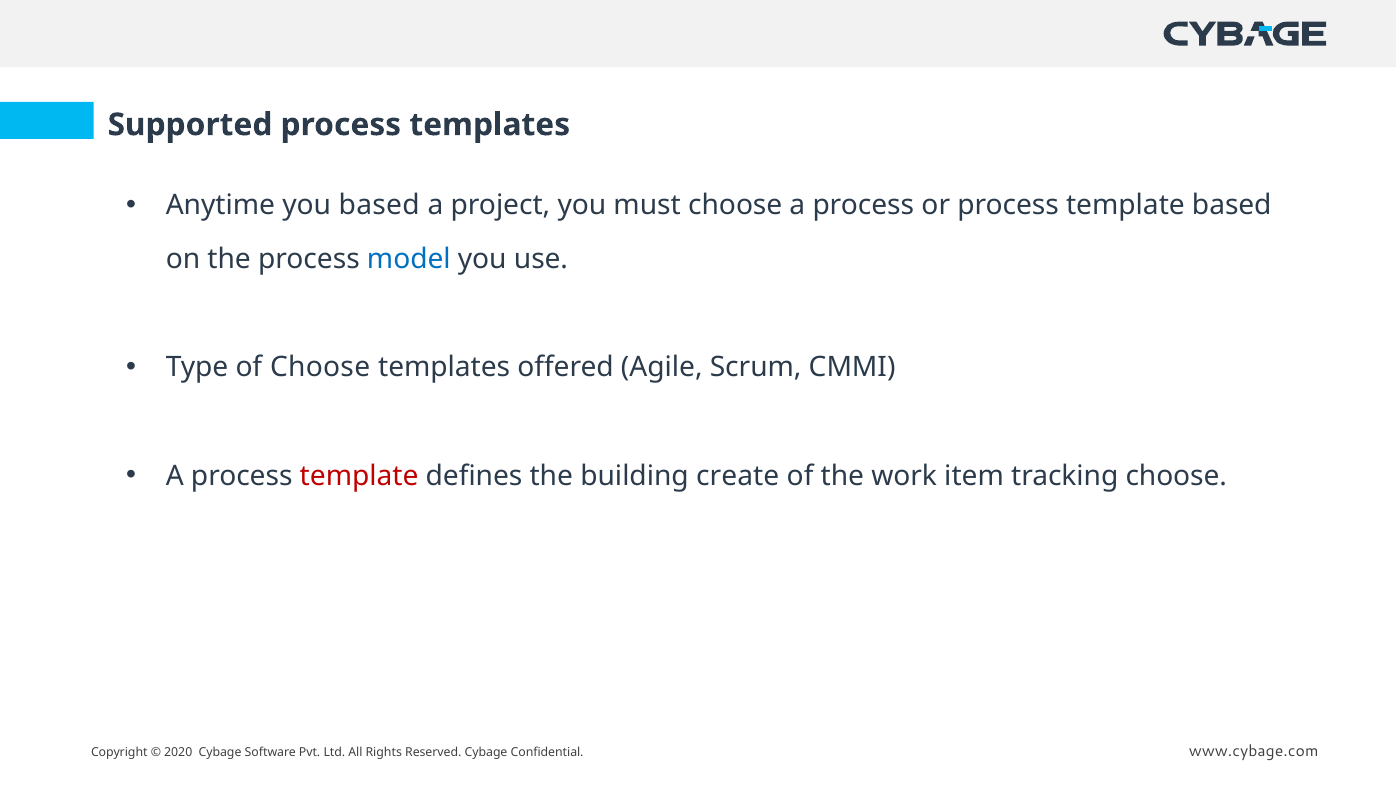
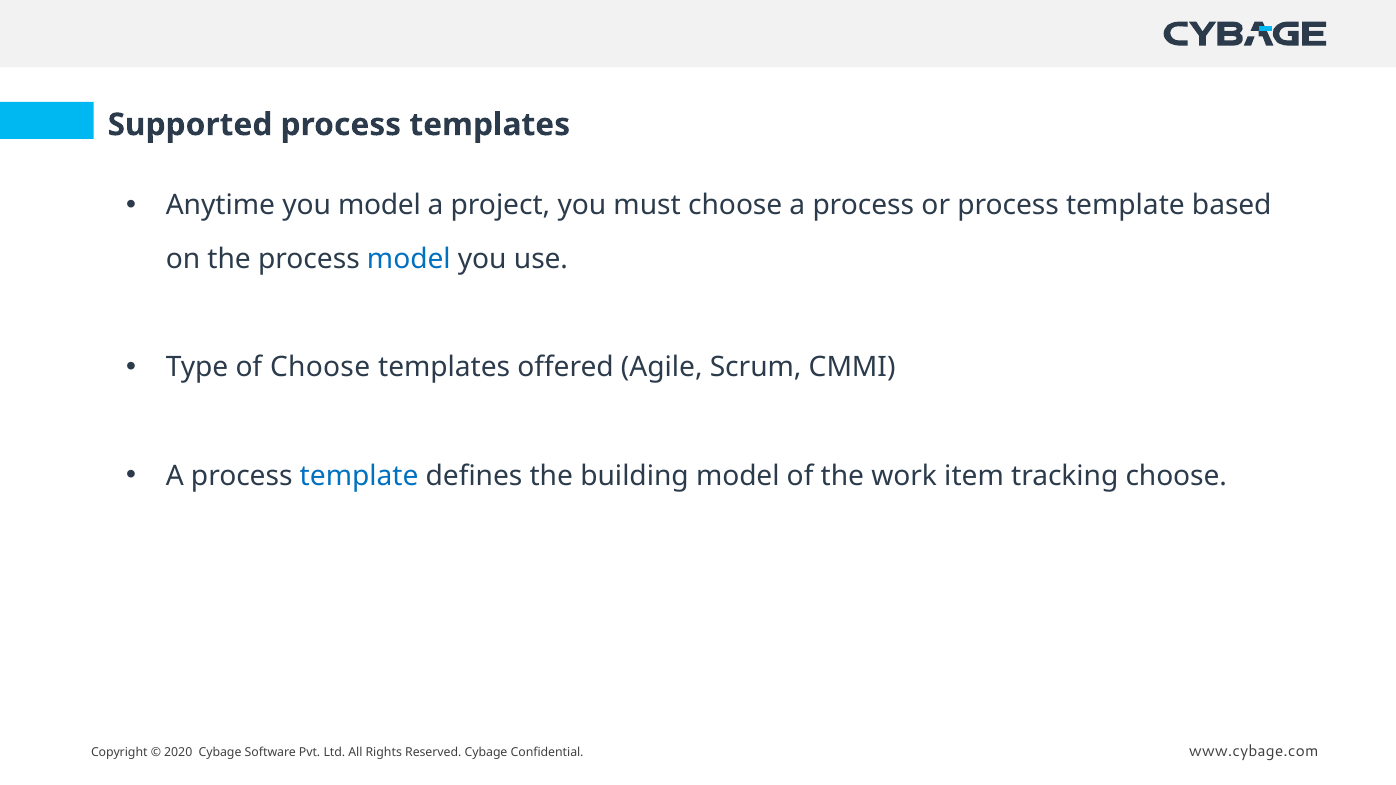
you based: based -> model
template at (359, 476) colour: red -> blue
building create: create -> model
